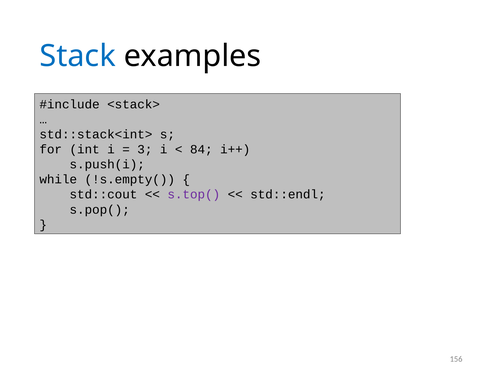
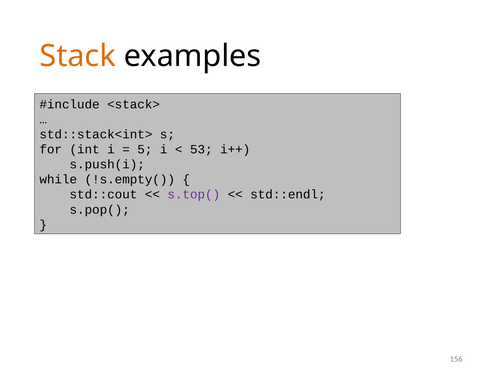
Stack colour: blue -> orange
3: 3 -> 5
84: 84 -> 53
